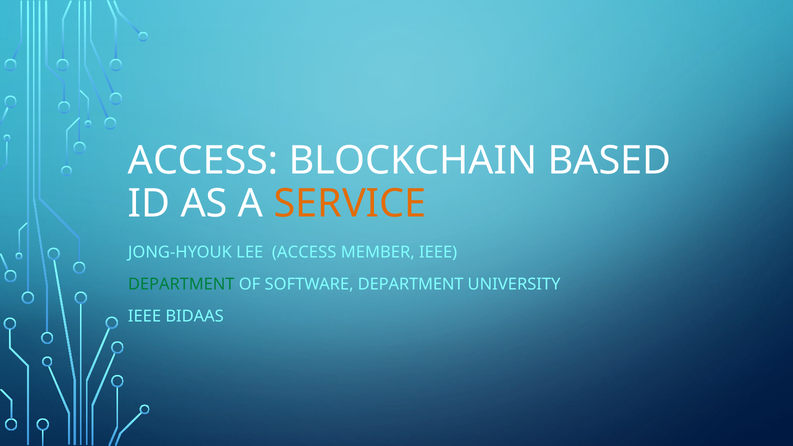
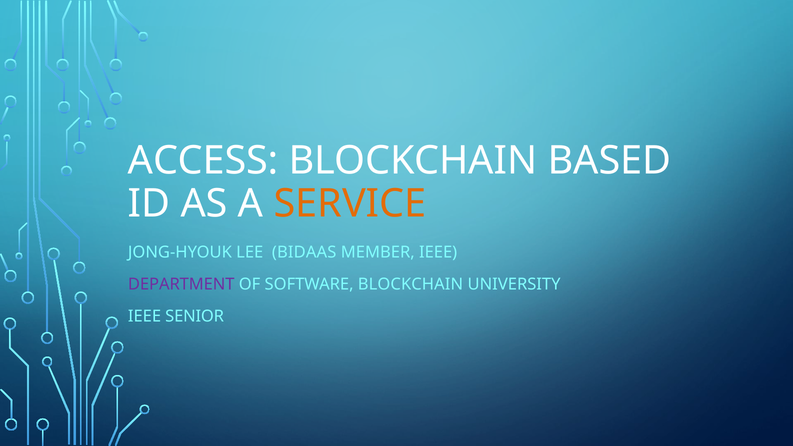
LEE ACCESS: ACCESS -> BIDAAS
DEPARTMENT at (181, 284) colour: green -> purple
SOFTWARE DEPARTMENT: DEPARTMENT -> BLOCKCHAIN
BIDAAS: BIDAAS -> SENIOR
